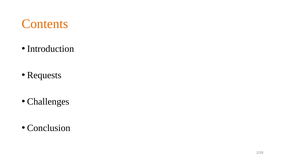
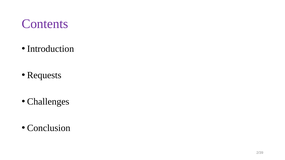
Contents colour: orange -> purple
